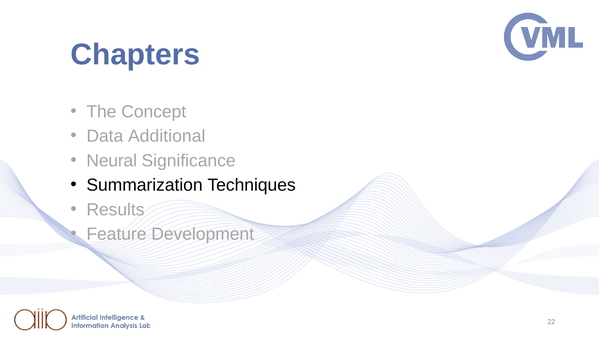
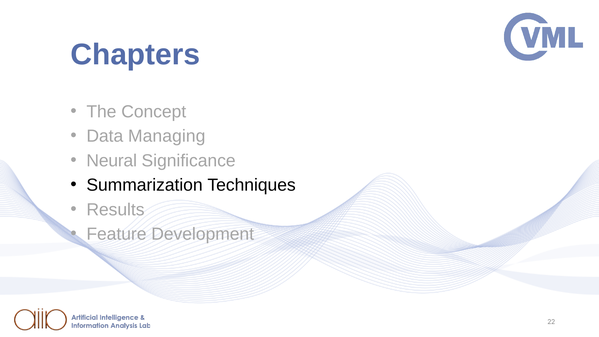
Additional: Additional -> Managing
